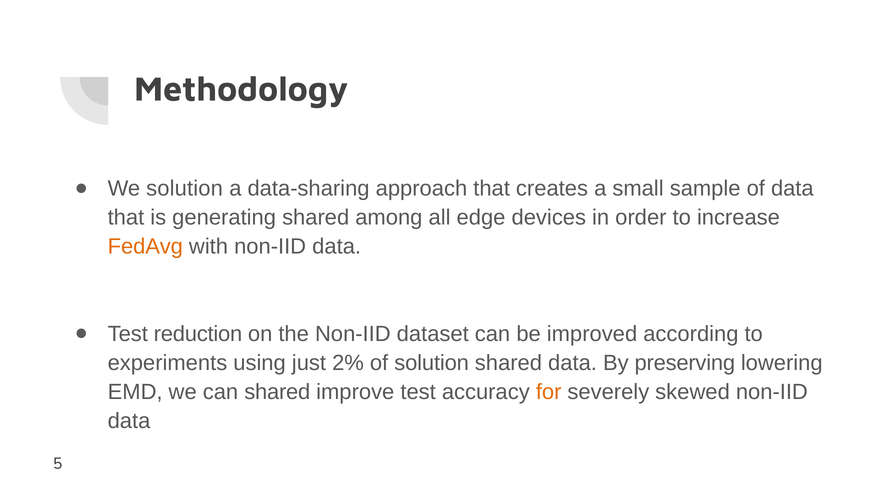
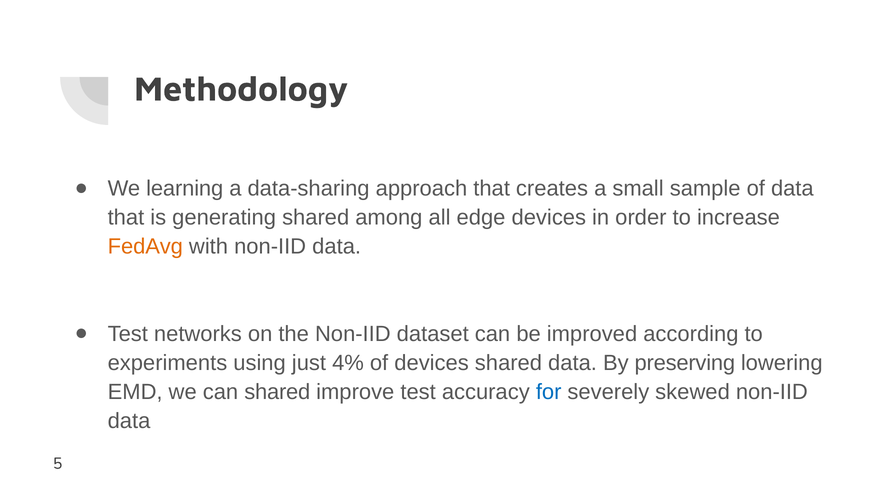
We solution: solution -> learning
reduction: reduction -> networks
2%: 2% -> 4%
of solution: solution -> devices
for colour: orange -> blue
